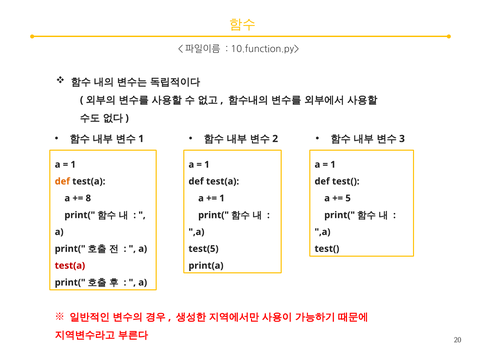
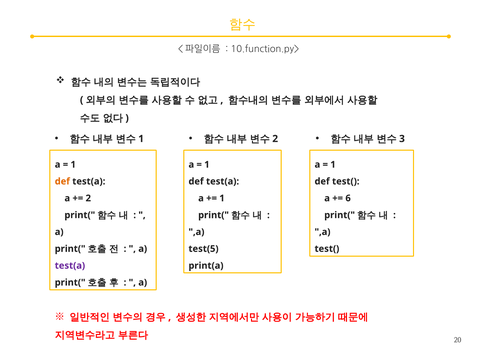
8 at (88, 198): 8 -> 2
5: 5 -> 6
test(a at (70, 265) colour: red -> purple
